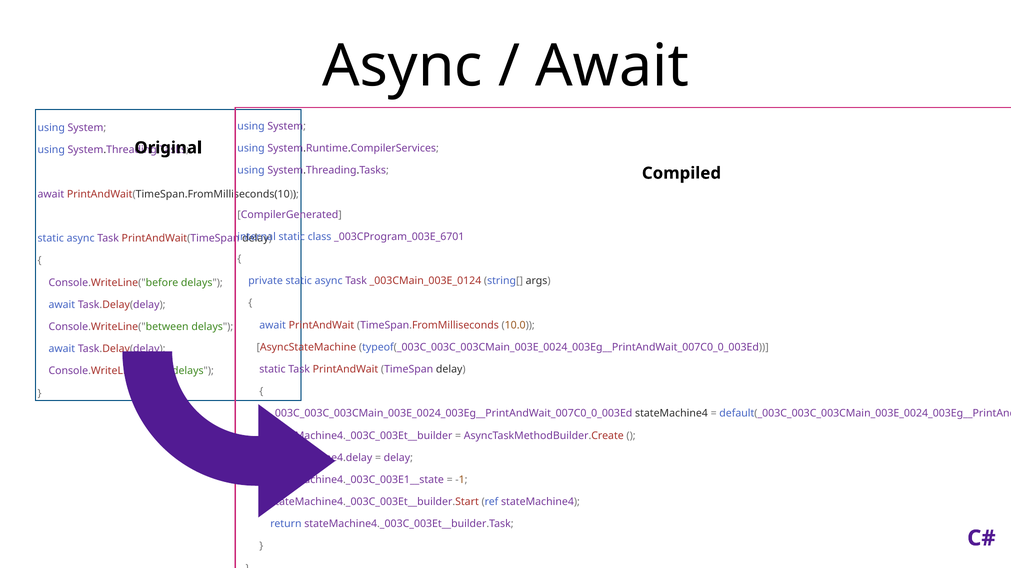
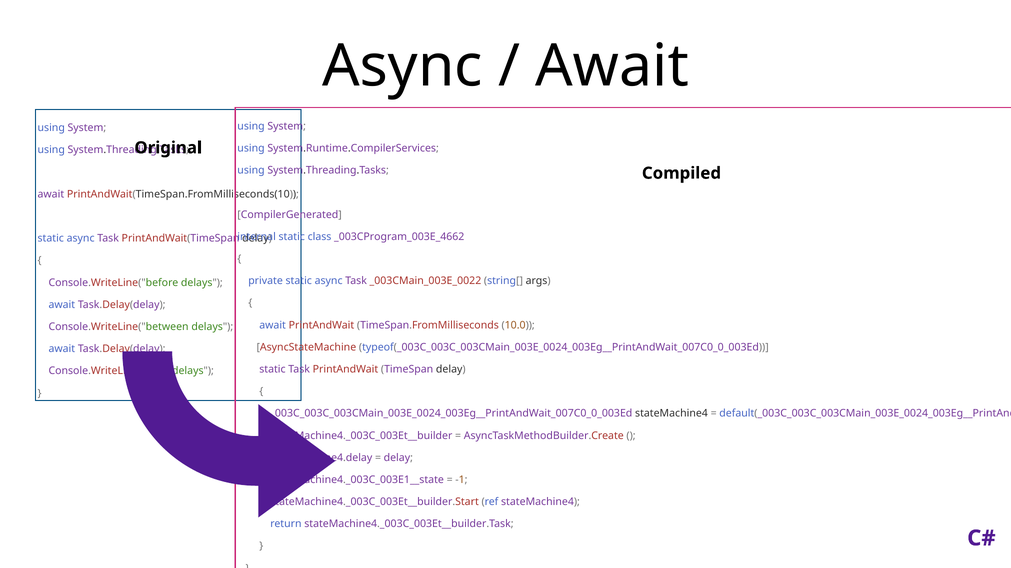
_003CProgram_003E_6701: _003CProgram_003E_6701 -> _003CProgram_003E_4662
_003CMain_003E_0124: _003CMain_003E_0124 -> _003CMain_003E_0022
